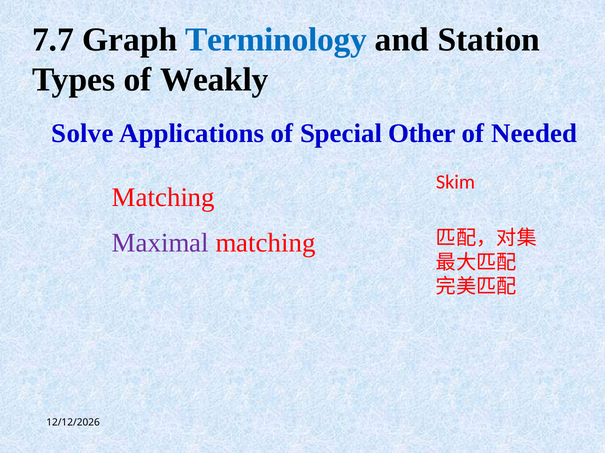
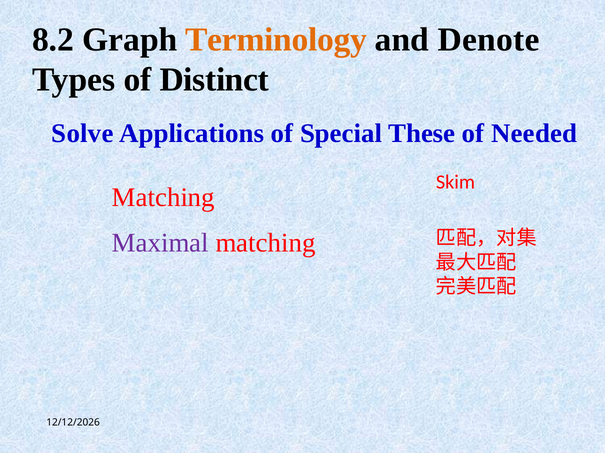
7.7: 7.7 -> 8.2
Terminology colour: blue -> orange
Station: Station -> Denote
Weakly: Weakly -> Distinct
Other: Other -> These
